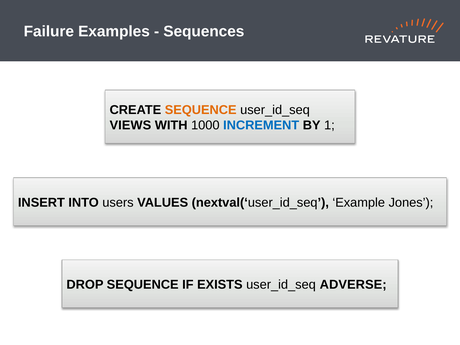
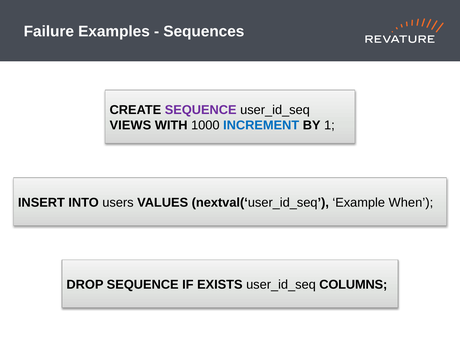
SEQUENCE at (201, 110) colour: orange -> purple
Jones: Jones -> When
ADVERSE: ADVERSE -> COLUMNS
